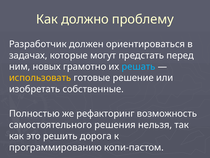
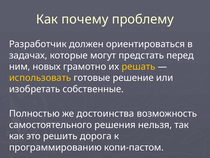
должно: должно -> почему
решать colour: light blue -> yellow
рефакторинг: рефакторинг -> достоинства
